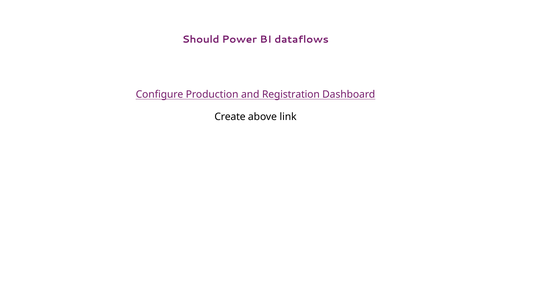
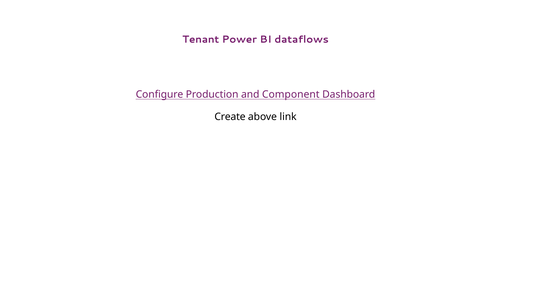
Should: Should -> Tenant
Registration: Registration -> Component
